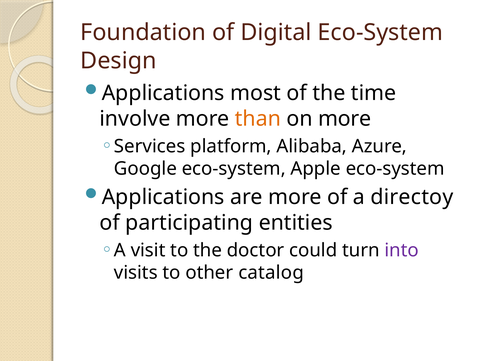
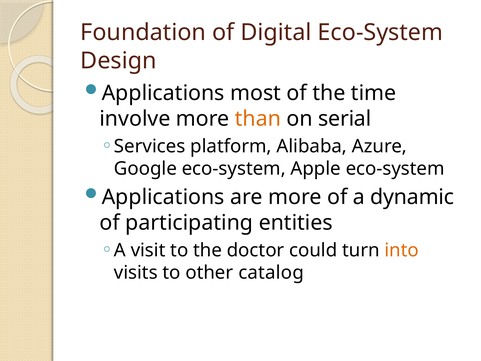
on more: more -> serial
directoy: directoy -> dynamic
into colour: purple -> orange
